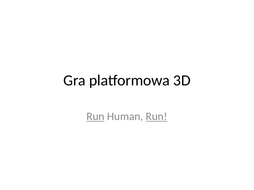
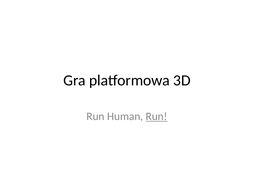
Run at (96, 117) underline: present -> none
